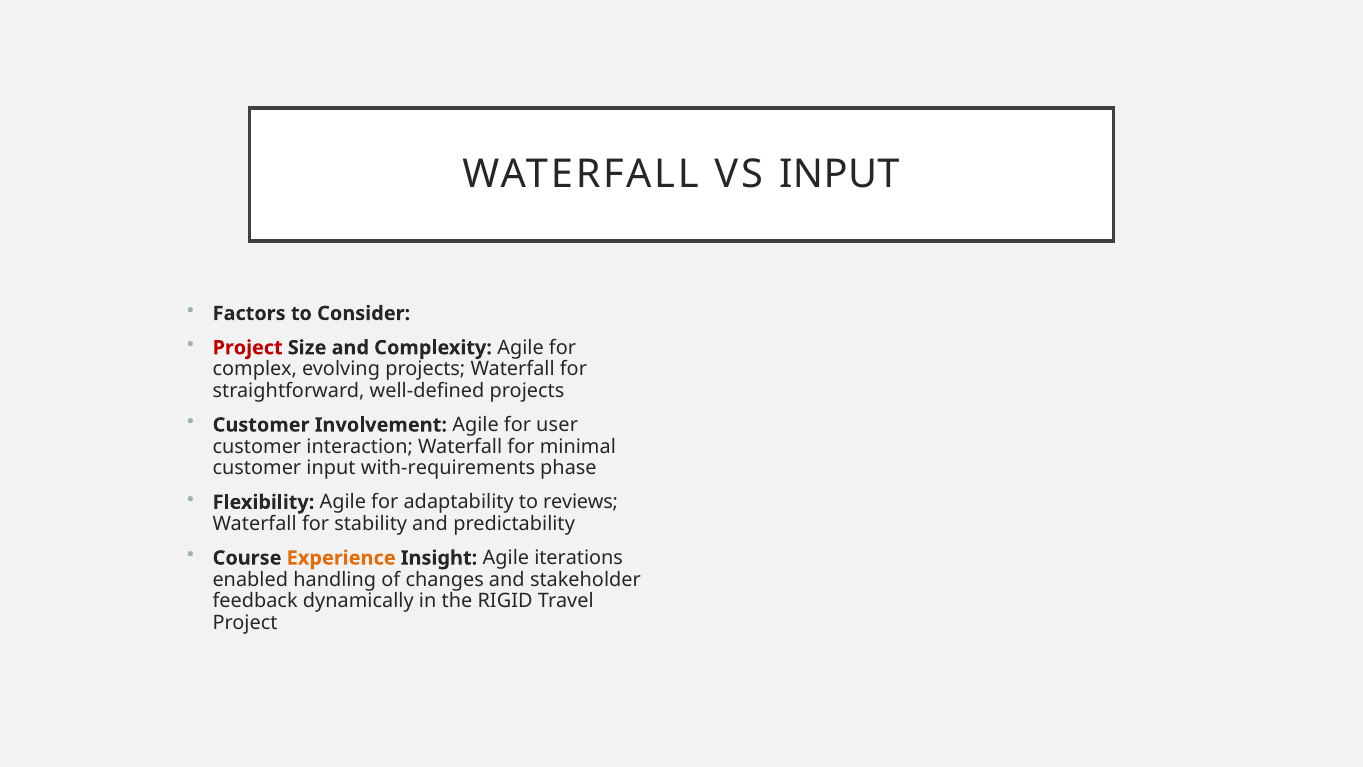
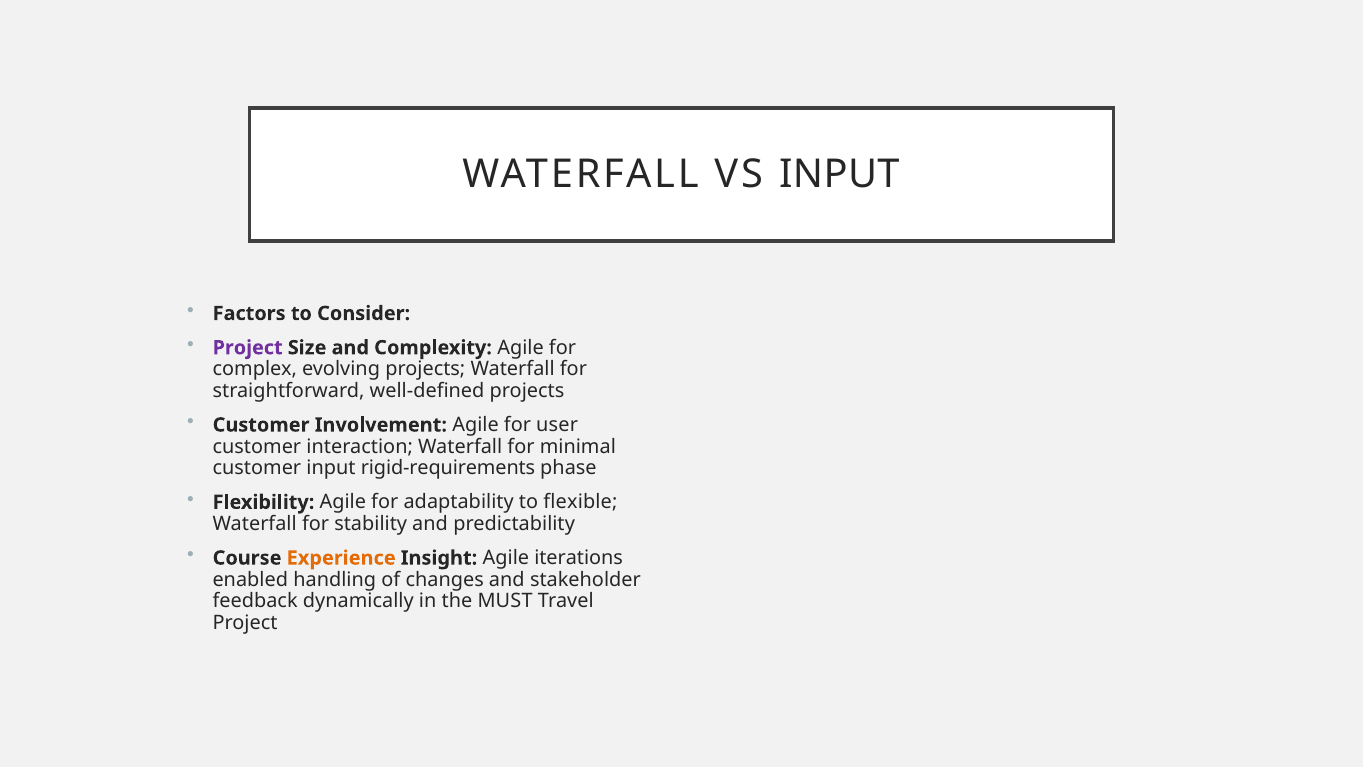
Project at (248, 348) colour: red -> purple
with-requirements: with-requirements -> rigid-requirements
reviews: reviews -> flexible
RIGID: RIGID -> MUST
